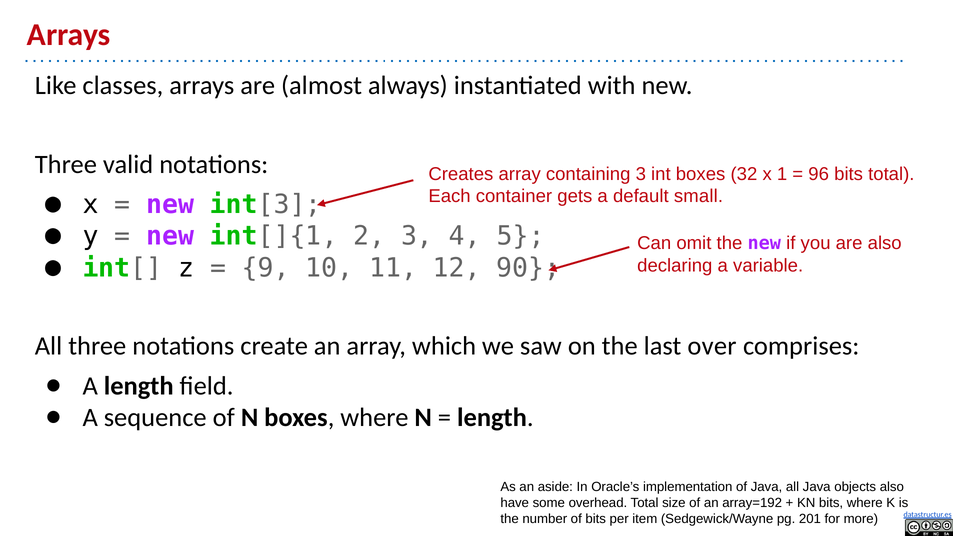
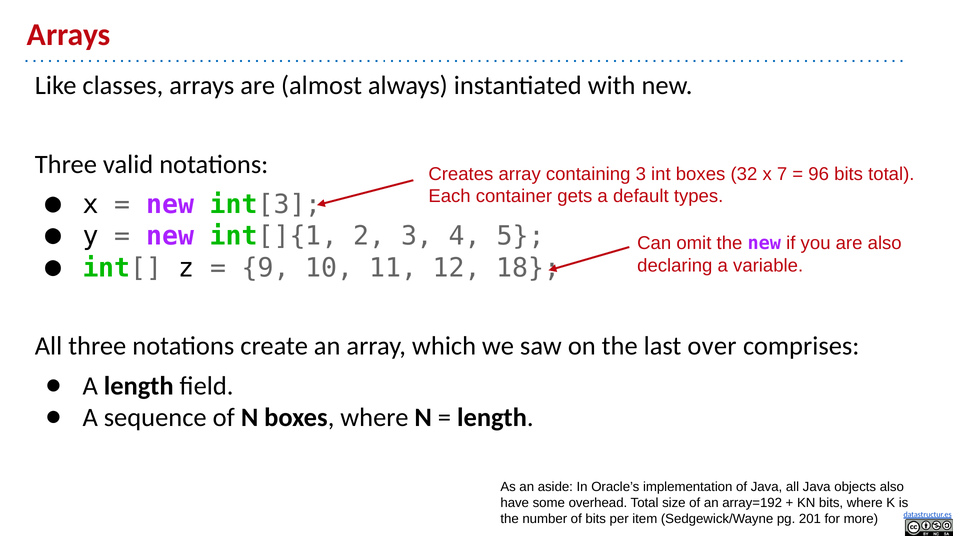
1: 1 -> 7
small: small -> types
90: 90 -> 18
